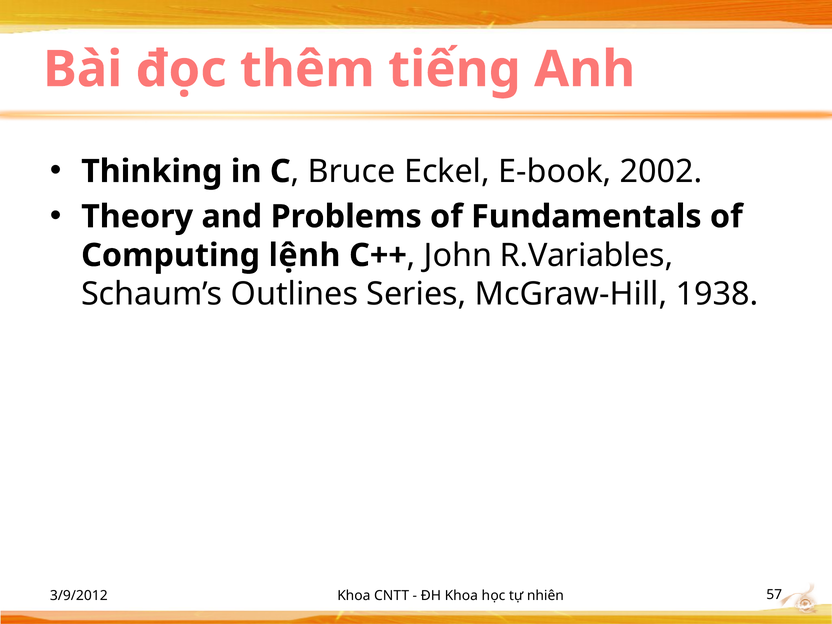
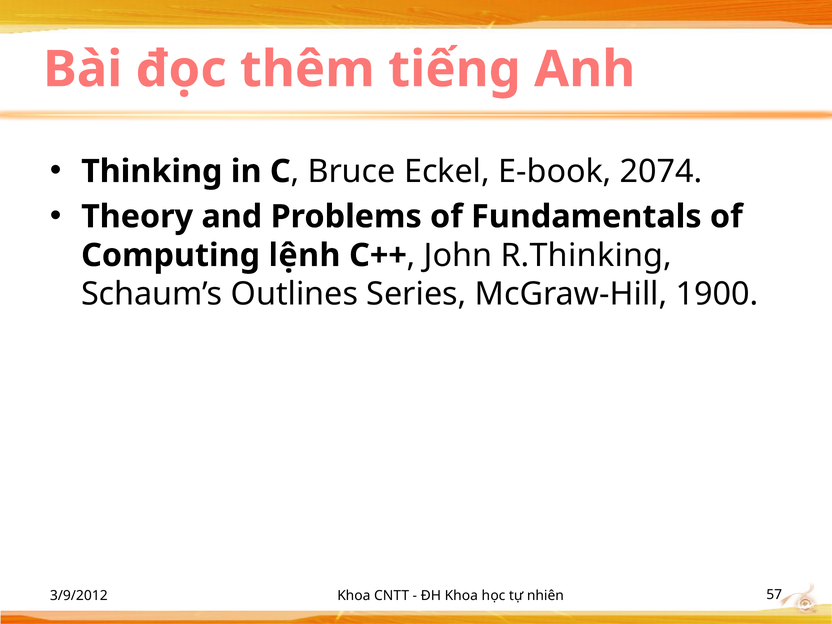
2002: 2002 -> 2074
R.Variables: R.Variables -> R.Thinking
1938: 1938 -> 1900
